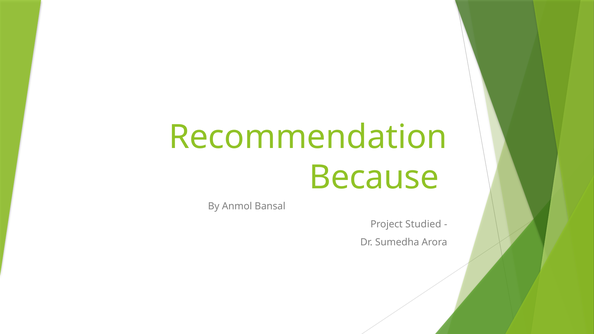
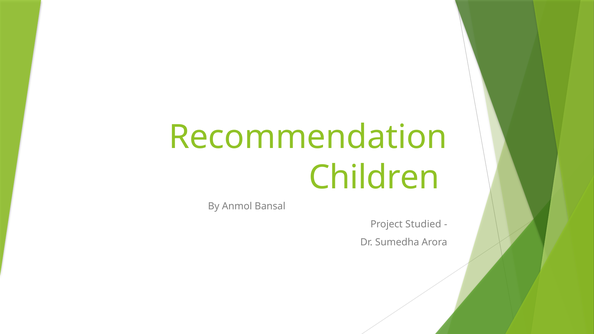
Because: Because -> Children
